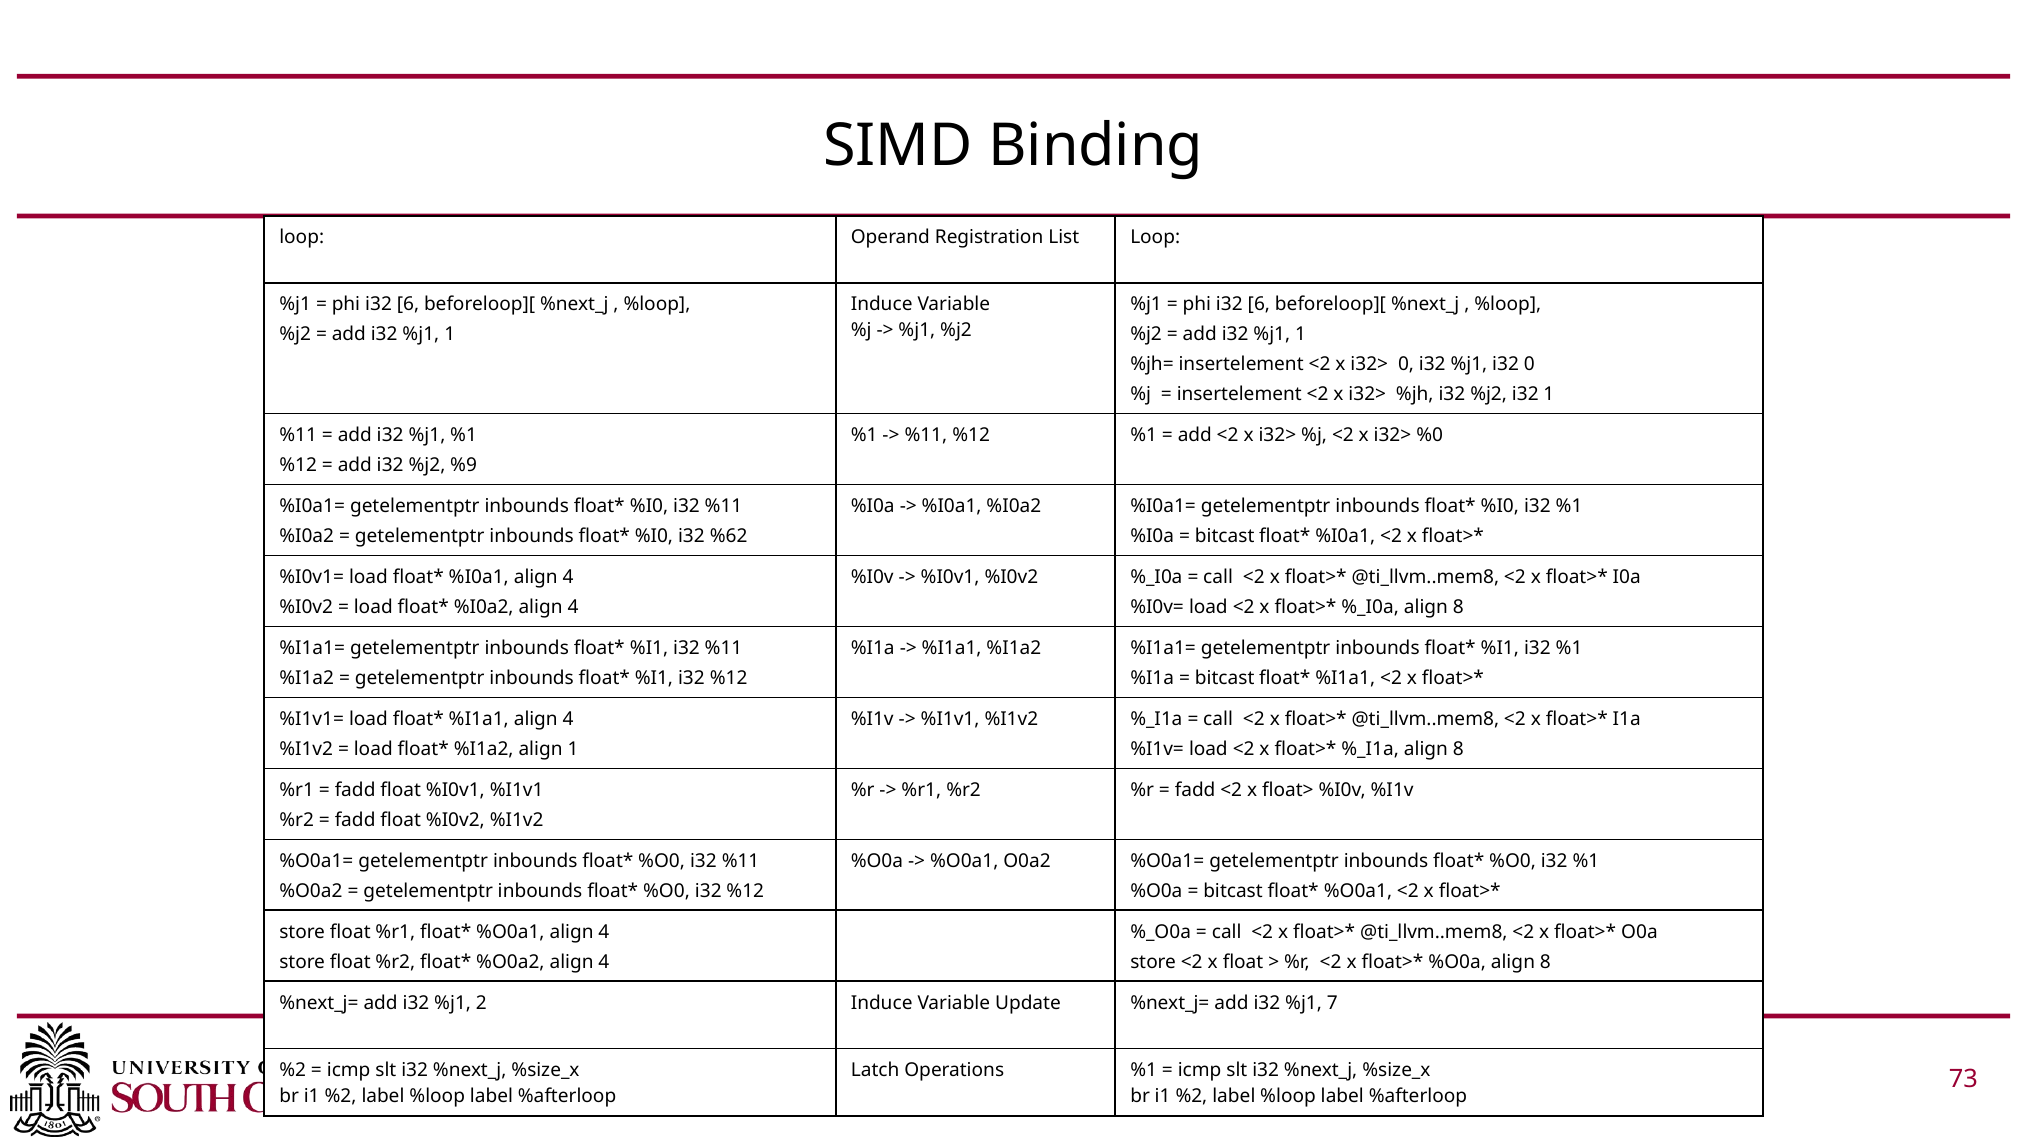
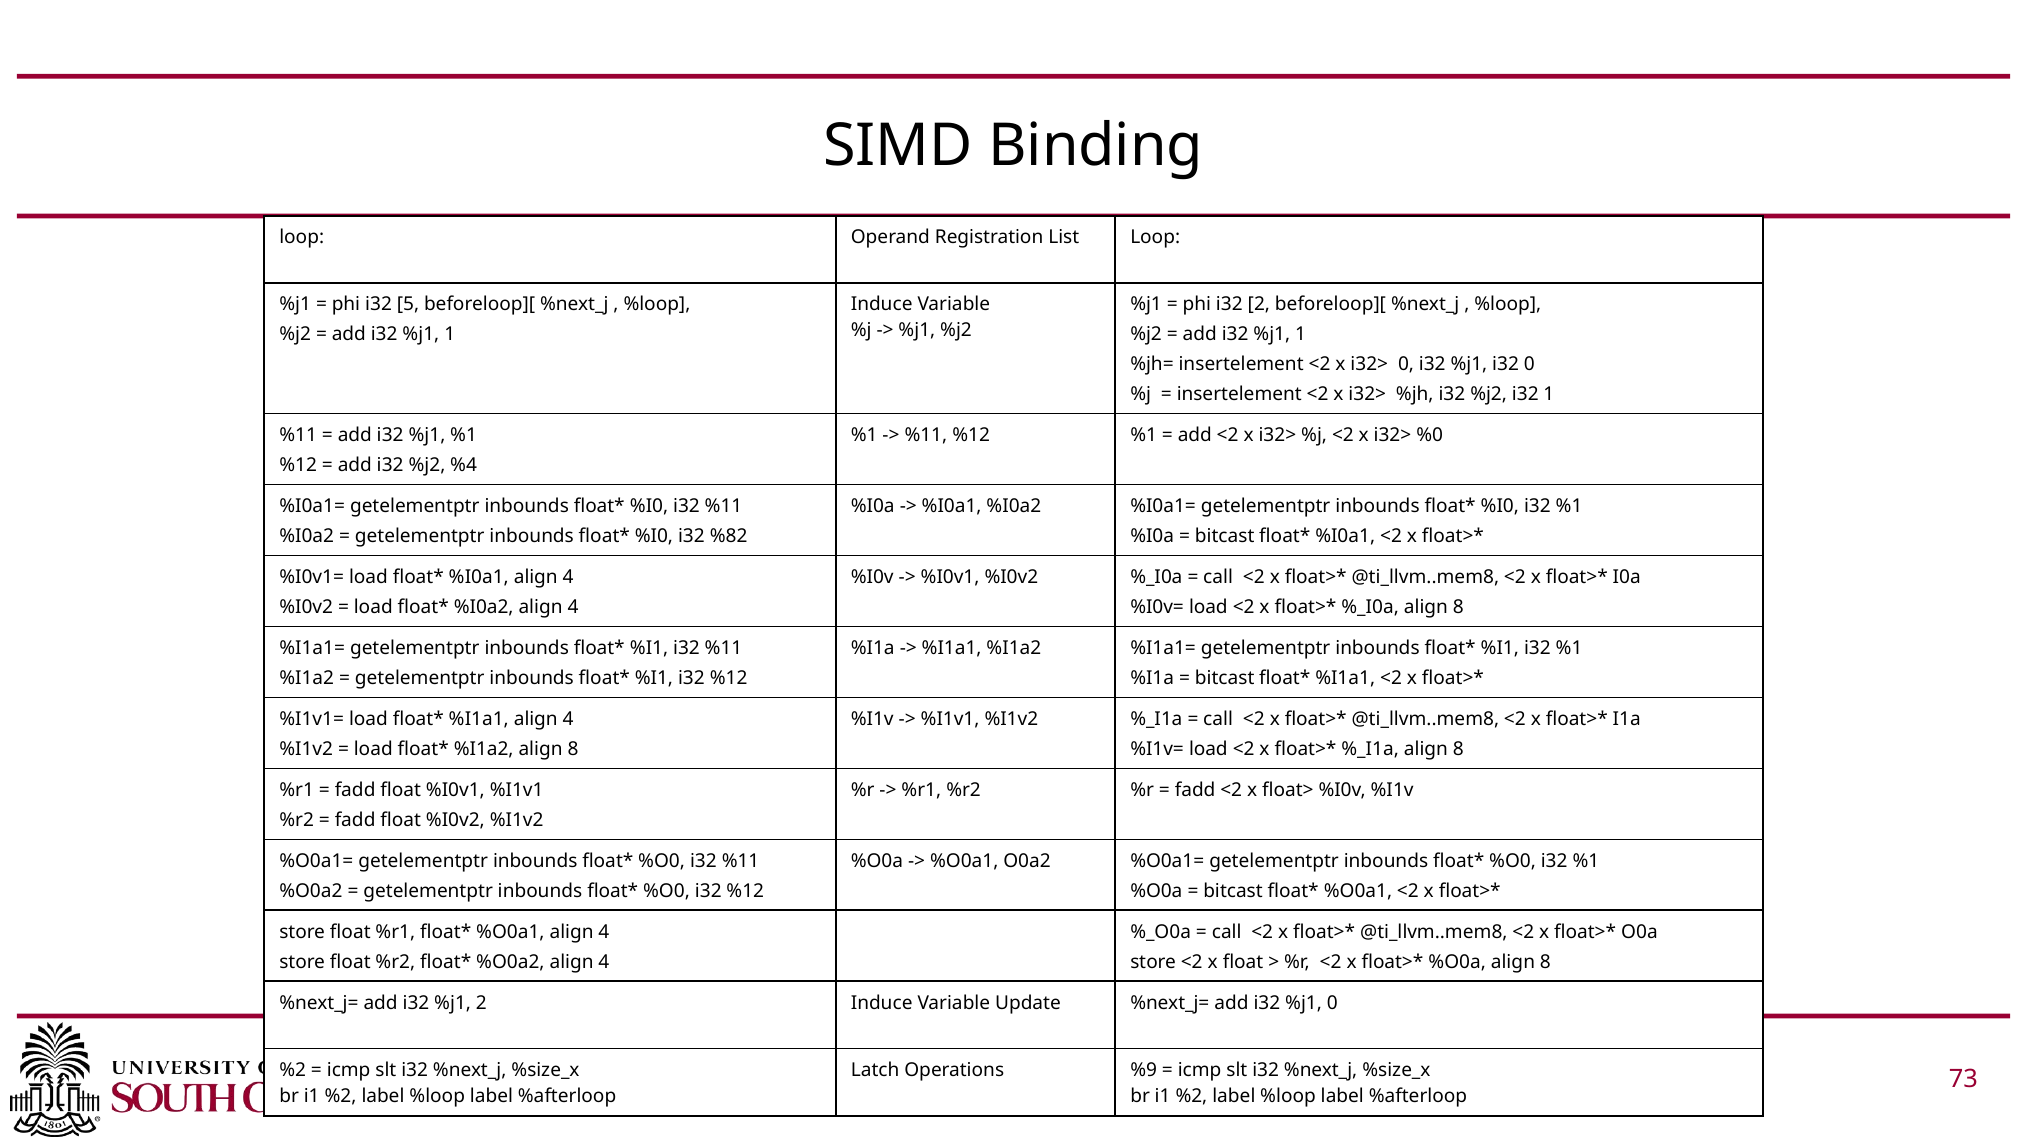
6 at (408, 305): 6 -> 5
6 at (1259, 305): 6 -> 2
%9: %9 -> %4
%62: %62 -> %82
%I1a2 align 1: 1 -> 8
%j1 7: 7 -> 0
Operations %1: %1 -> %9
